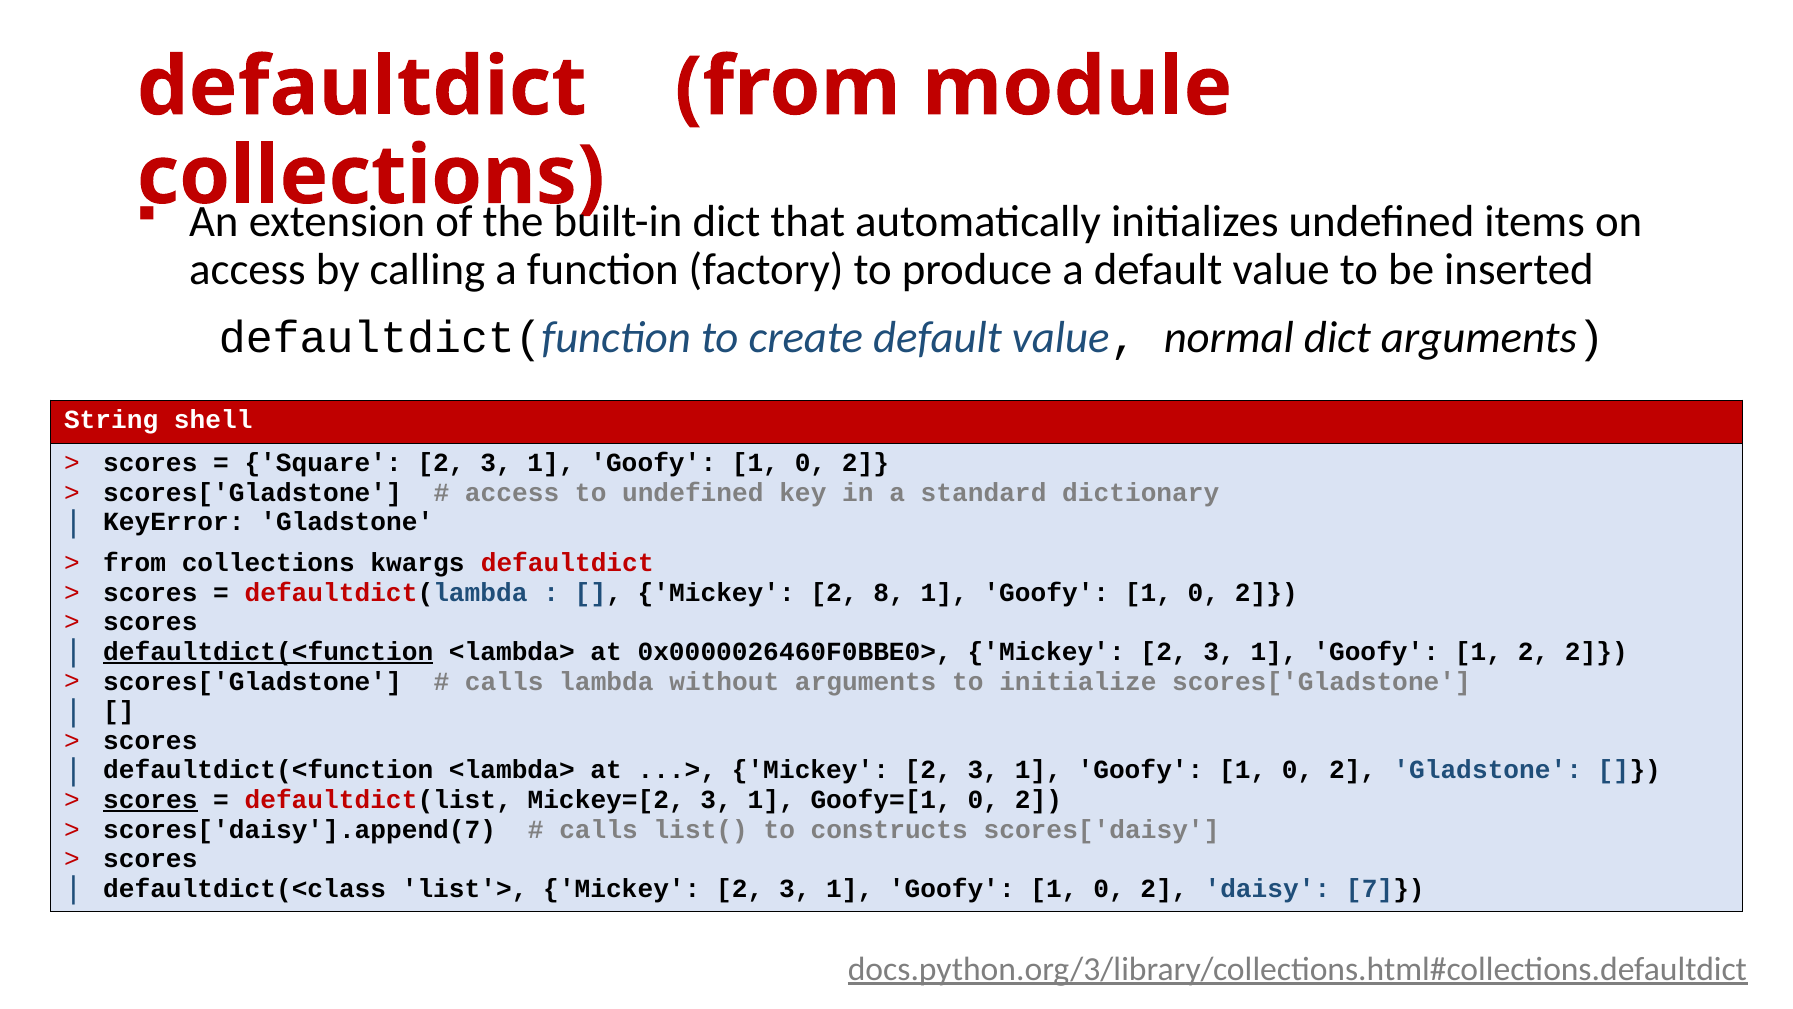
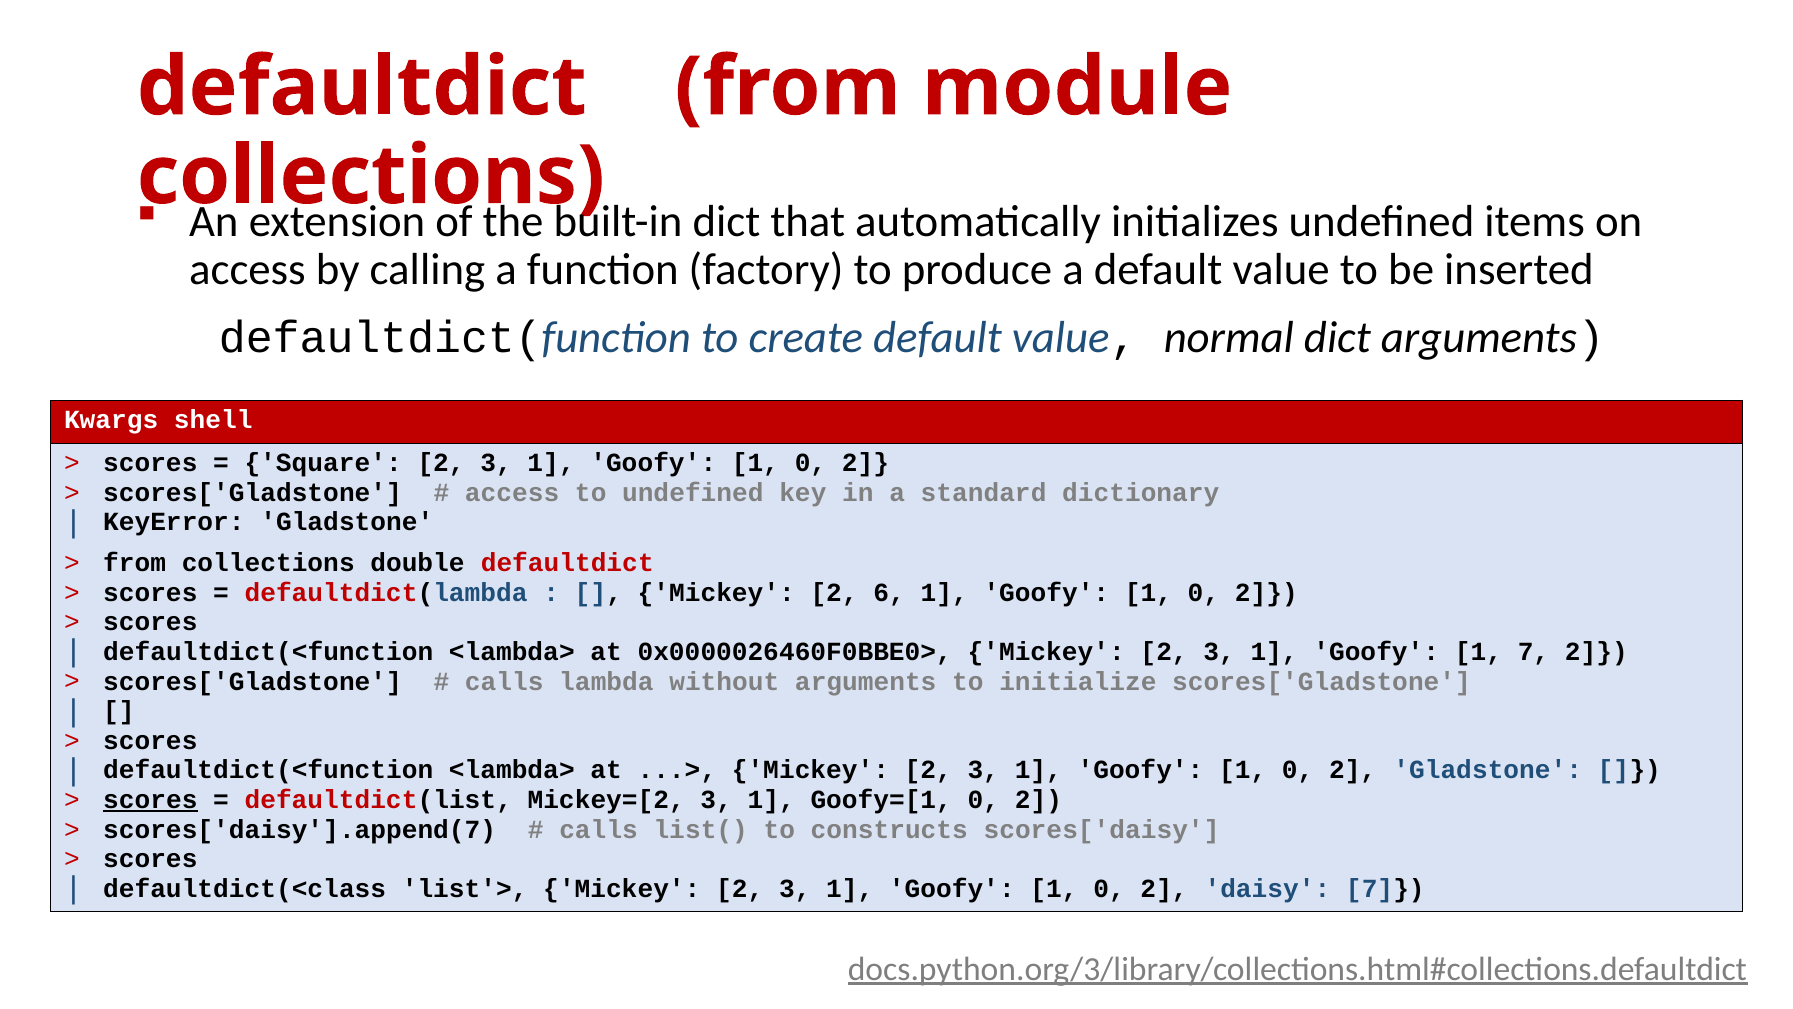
String: String -> Kwargs
kwargs: kwargs -> double
8: 8 -> 6
defaultdict(<function at (268, 652) underline: present -> none
1 2: 2 -> 7
